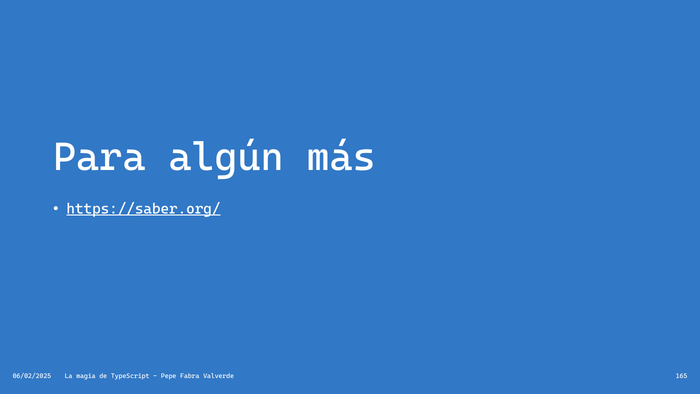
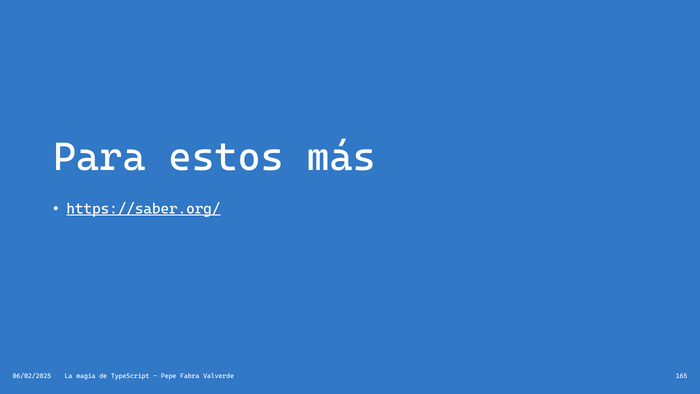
algún: algún -> estos
